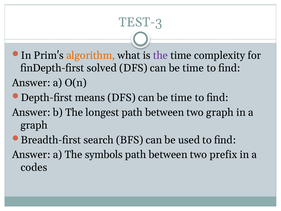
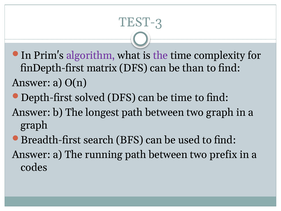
algorithm colour: orange -> purple
solved: solved -> matrix
time at (193, 68): time -> than
means: means -> solved
symbols: symbols -> running
